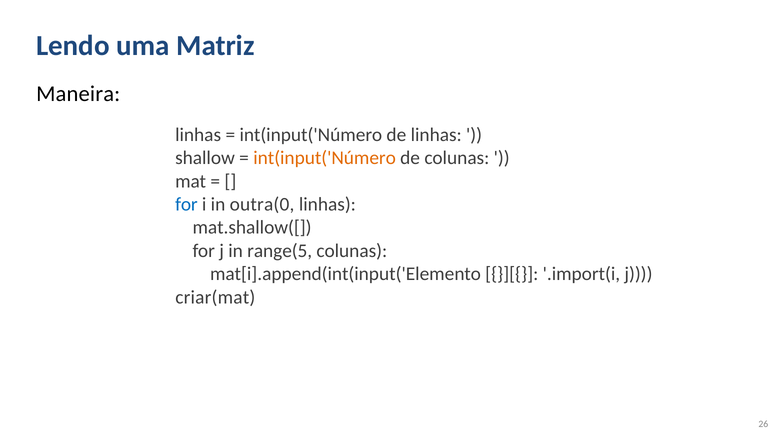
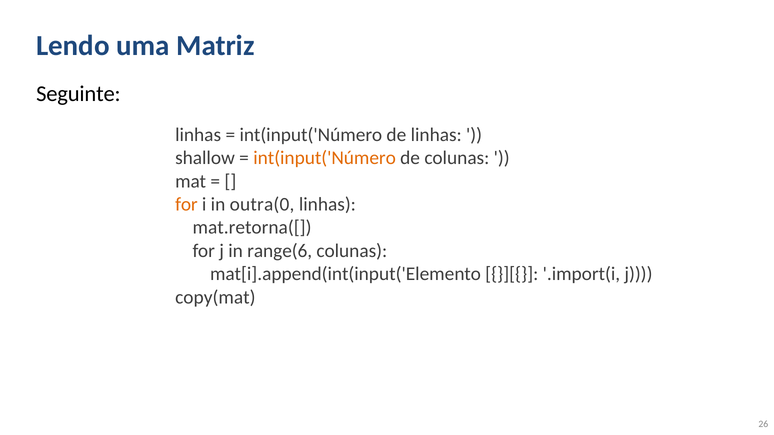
Maneira: Maneira -> Seguinte
for at (186, 205) colour: blue -> orange
mat.shallow([: mat.shallow([ -> mat.retorna([
range(5: range(5 -> range(6
criar(mat: criar(mat -> copy(mat
